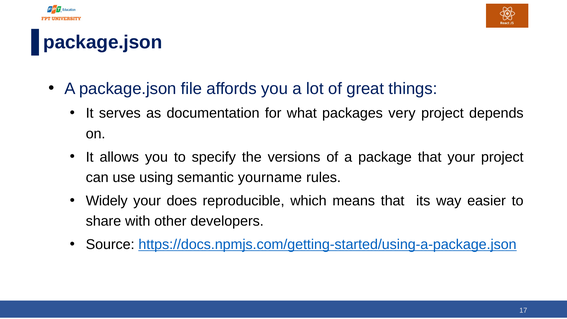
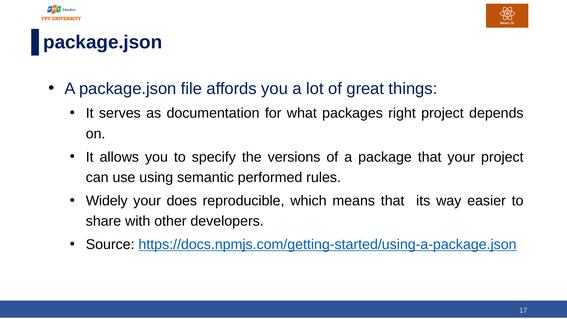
very: very -> right
yourname: yourname -> performed
